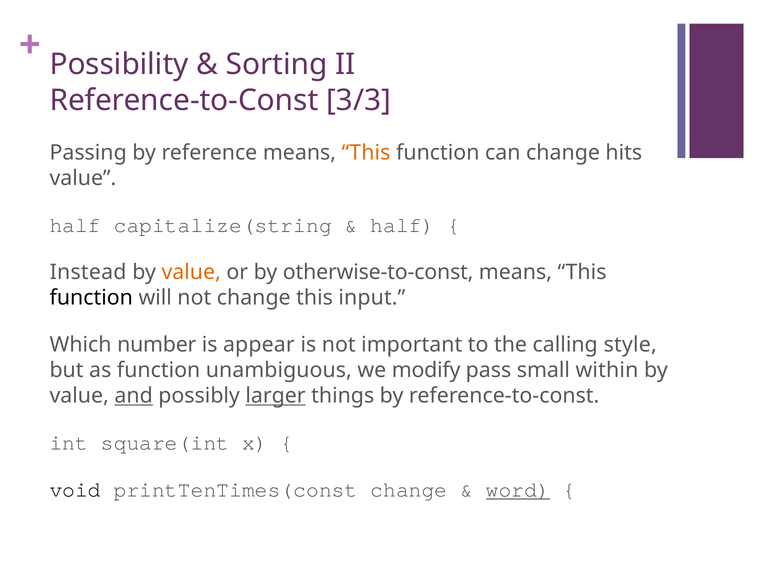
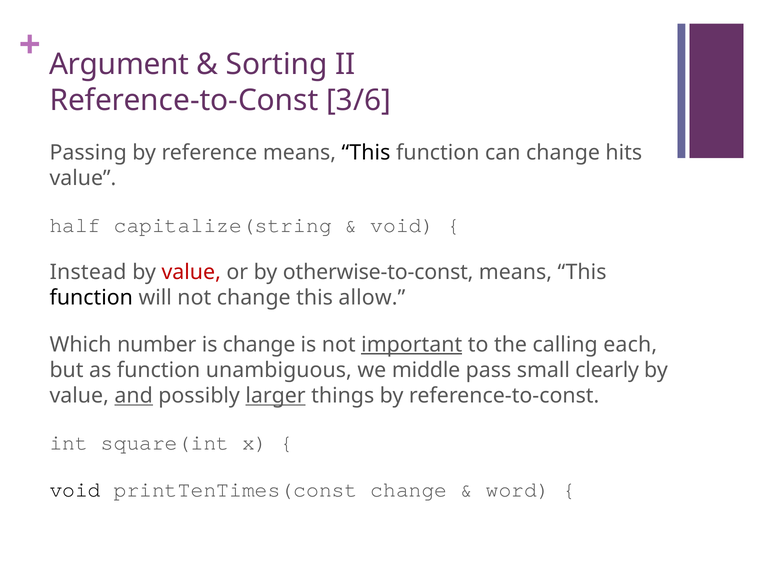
Possibility: Possibility -> Argument
3/3: 3/3 -> 3/6
This at (366, 153) colour: orange -> black
half at (402, 225): half -> void
value at (191, 272) colour: orange -> red
input: input -> allow
is appear: appear -> change
important underline: none -> present
style: style -> each
modify: modify -> middle
within: within -> clearly
word underline: present -> none
